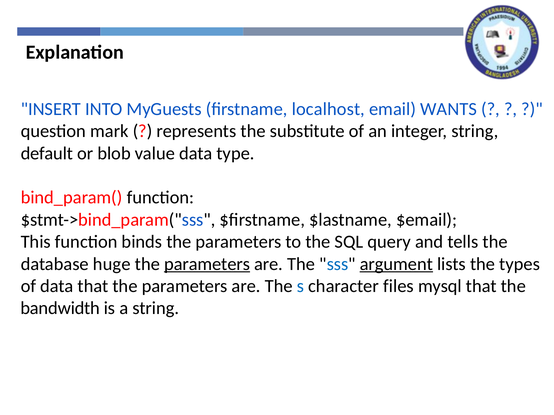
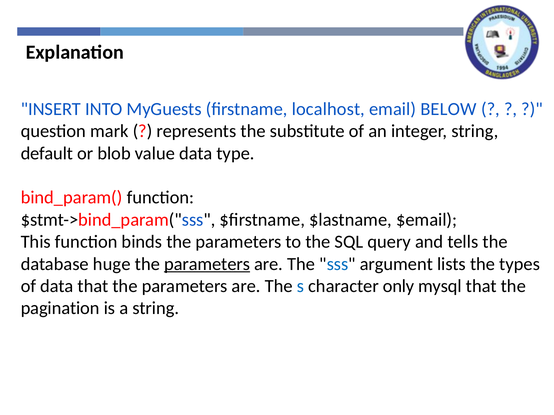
WANTS: WANTS -> BELOW
argument underline: present -> none
files: files -> only
bandwidth: bandwidth -> pagination
